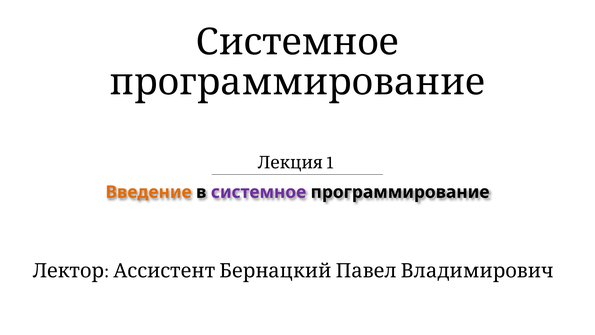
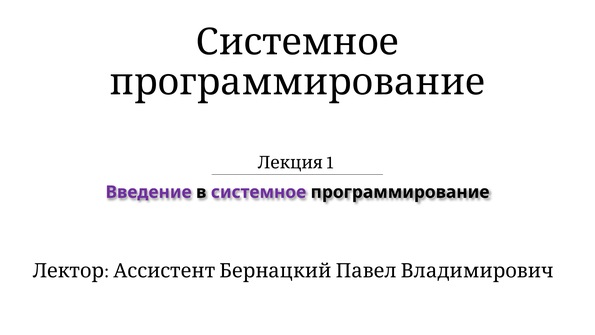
Введение colour: orange -> purple
